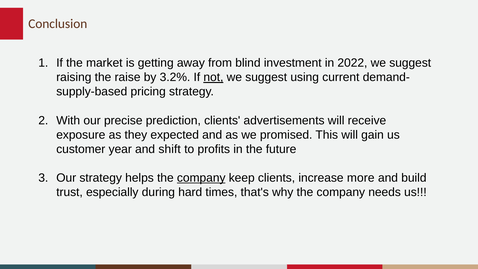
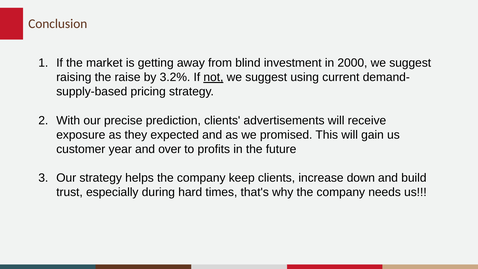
2022: 2022 -> 2000
shift: shift -> over
company at (201, 178) underline: present -> none
more: more -> down
